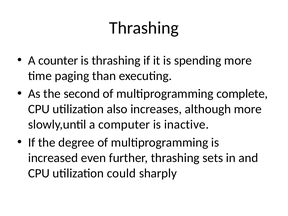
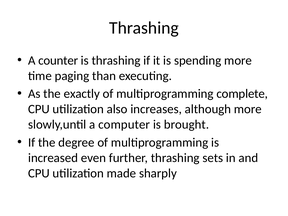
second: second -> exactly
inactive: inactive -> brought
could: could -> made
